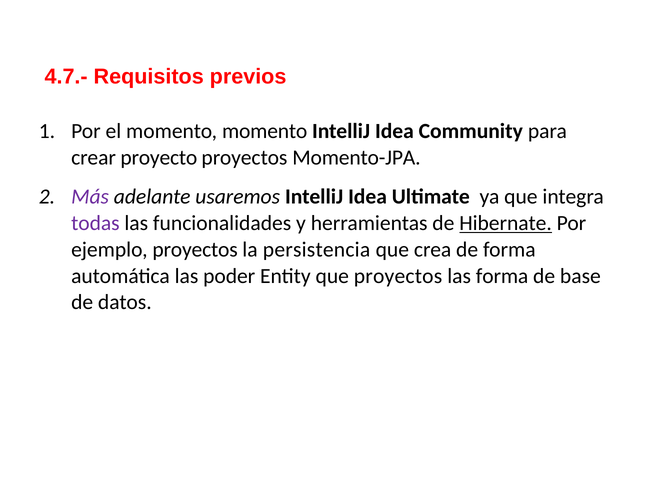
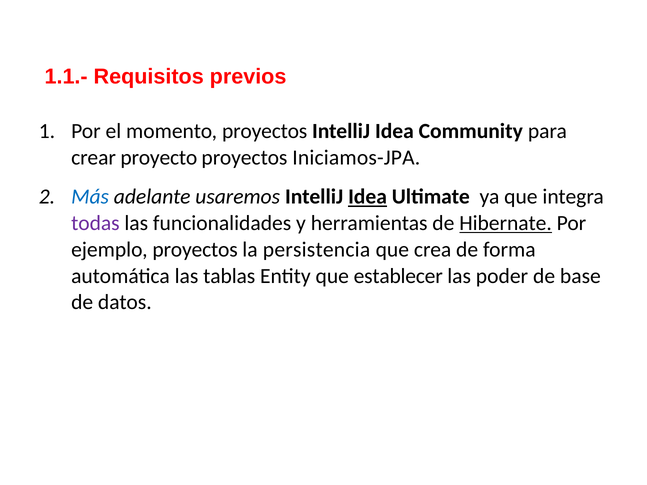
4.7.-: 4.7.- -> 1.1.-
momento momento: momento -> proyectos
Momento-JPA: Momento-JPA -> Iniciamos-JPA
Más colour: purple -> blue
Idea at (368, 197) underline: none -> present
poder: poder -> tablas
que proyectos: proyectos -> establecer
las forma: forma -> poder
